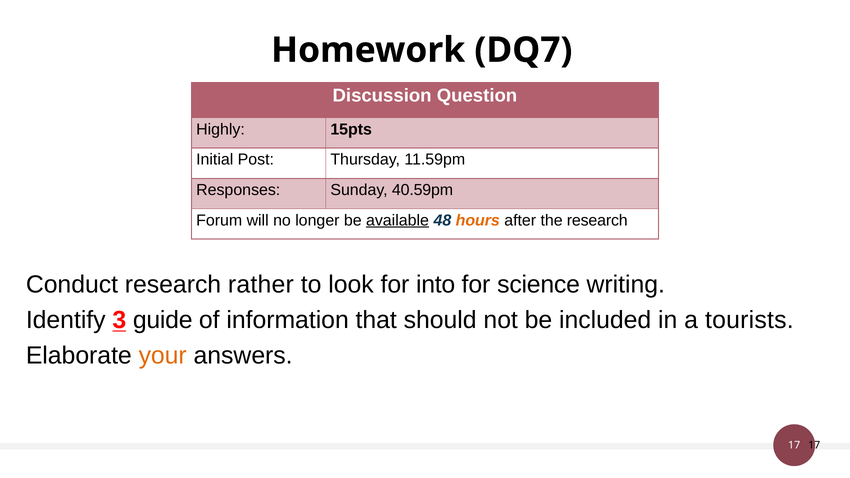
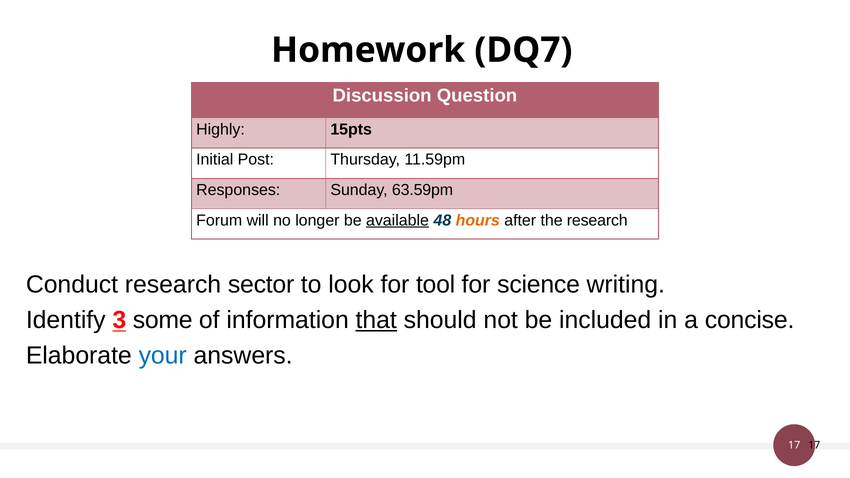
40.59pm: 40.59pm -> 63.59pm
rather: rather -> sector
into: into -> tool
guide: guide -> some
that underline: none -> present
tourists: tourists -> concise
your colour: orange -> blue
